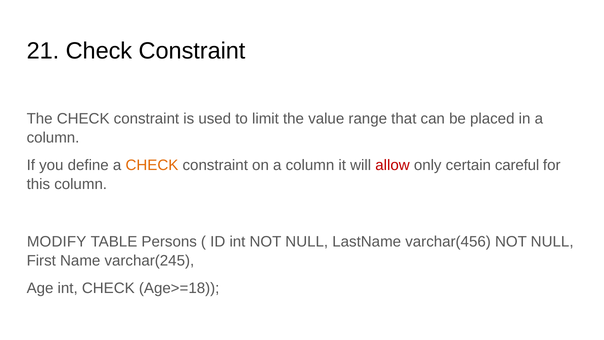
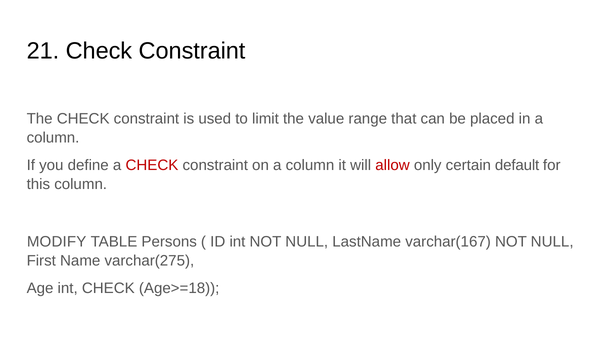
CHECK at (152, 165) colour: orange -> red
careful: careful -> default
varchar(456: varchar(456 -> varchar(167
varchar(245: varchar(245 -> varchar(275
